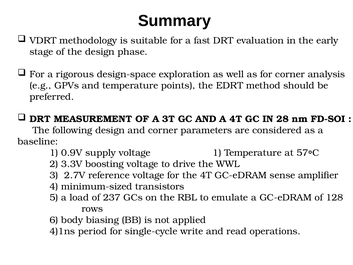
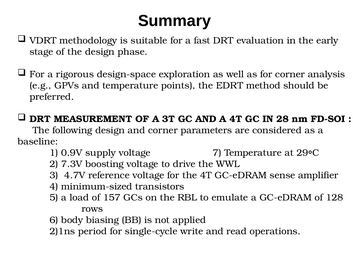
voltage 1: 1 -> 7
57◦C: 57◦C -> 29◦C
3.3V: 3.3V -> 7.3V
2.7V: 2.7V -> 4.7V
237: 237 -> 157
4)1ns: 4)1ns -> 2)1ns
